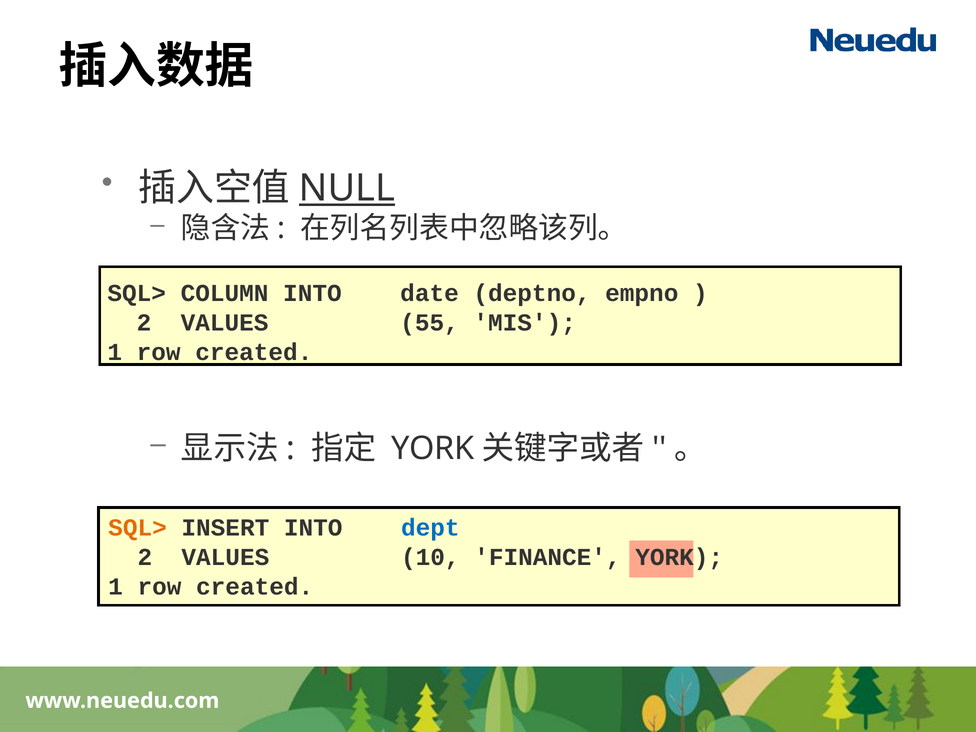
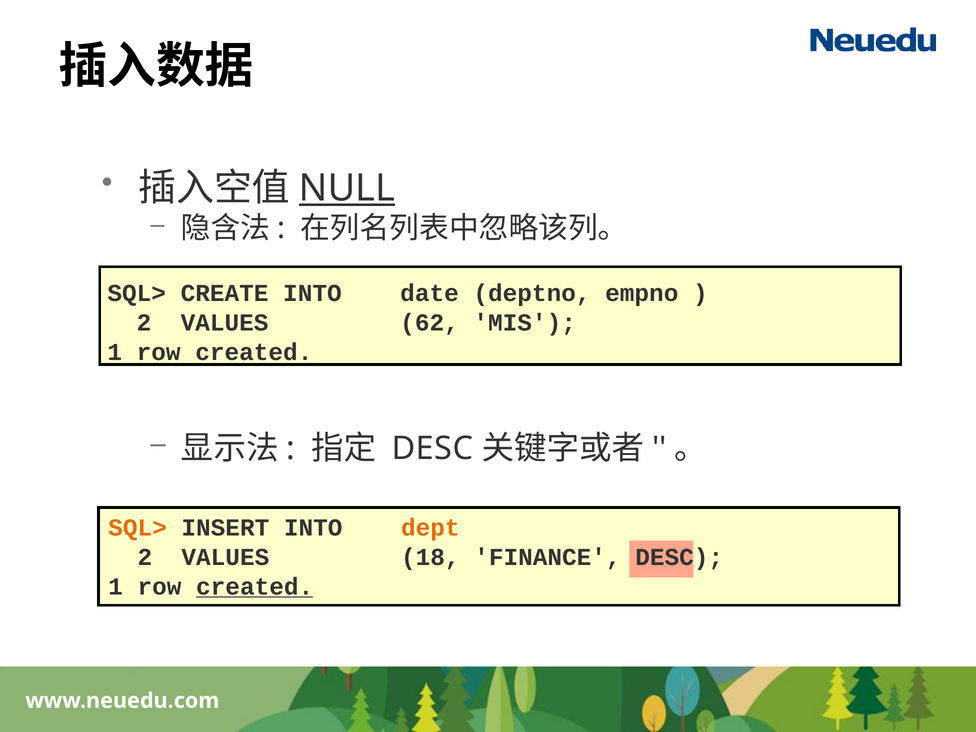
COLUMN: COLUMN -> CREATE
55: 55 -> 62
YORK at (433, 448): YORK -> DESC
dept colour: blue -> orange
10: 10 -> 18
FINANCE YORK: YORK -> DESC
created at (255, 587) underline: none -> present
